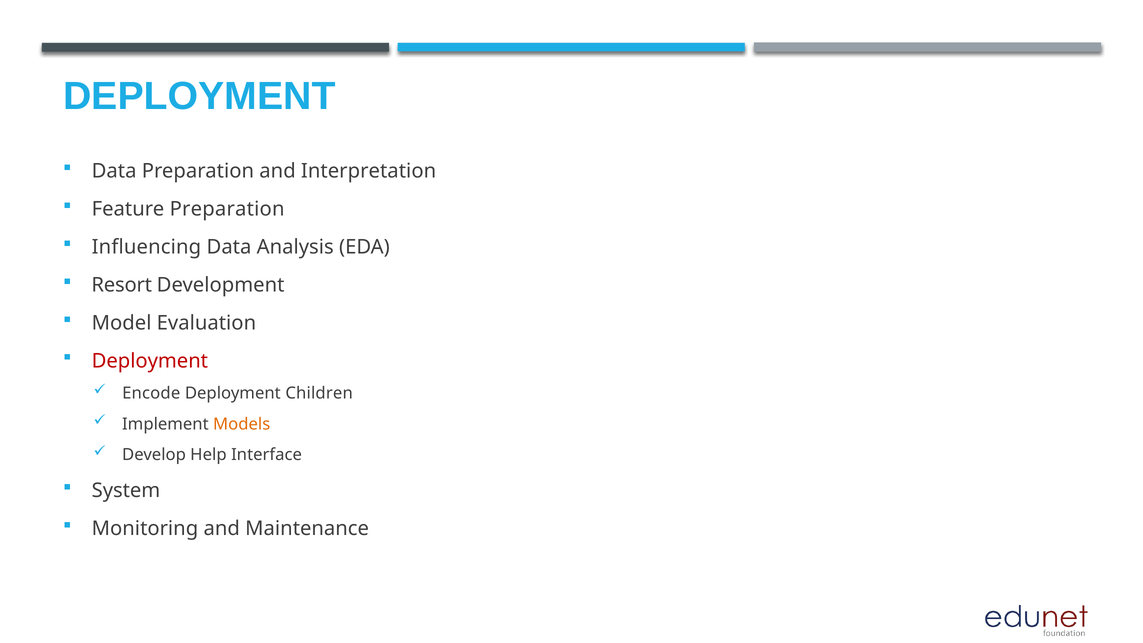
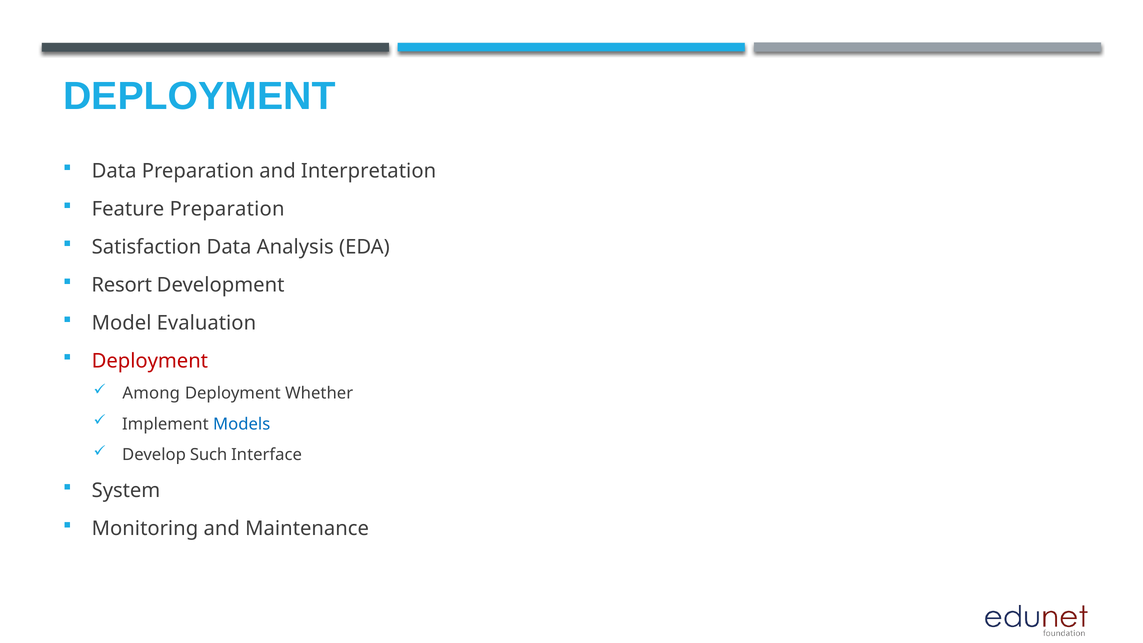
Influencing: Influencing -> Satisfaction
Encode: Encode -> Among
Children: Children -> Whether
Models colour: orange -> blue
Help: Help -> Such
